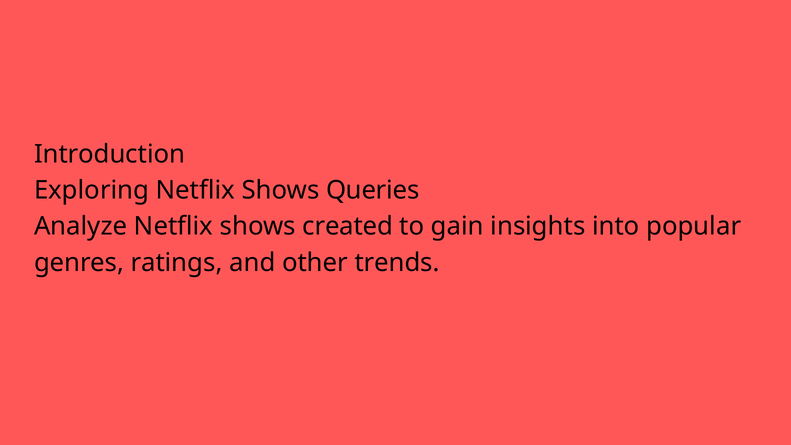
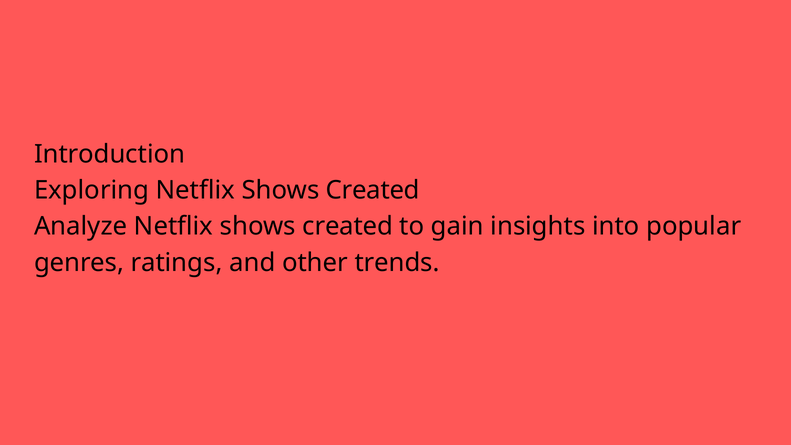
Exploring Netflix Shows Queries: Queries -> Created
